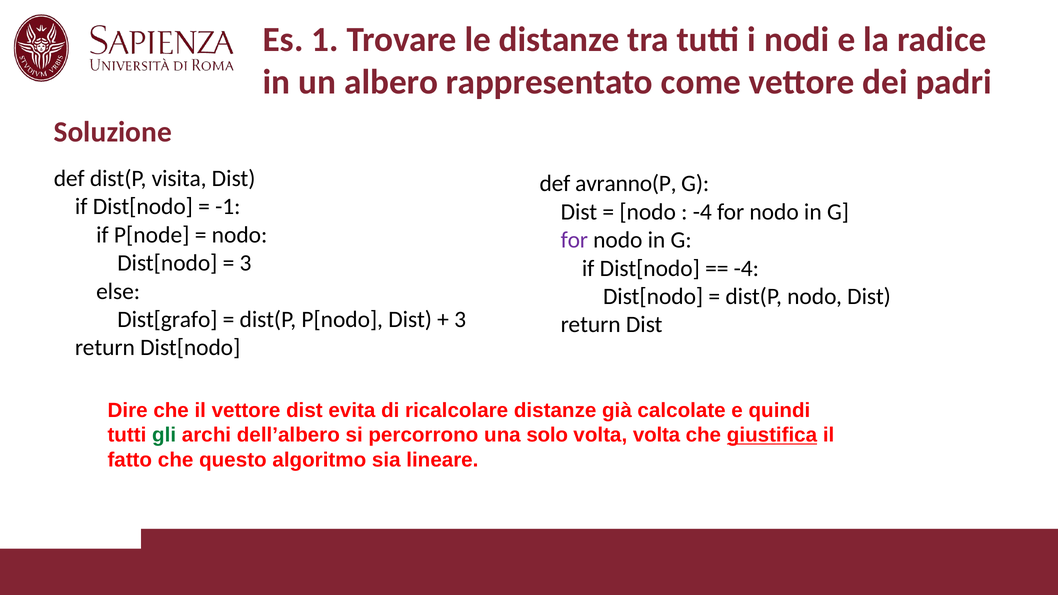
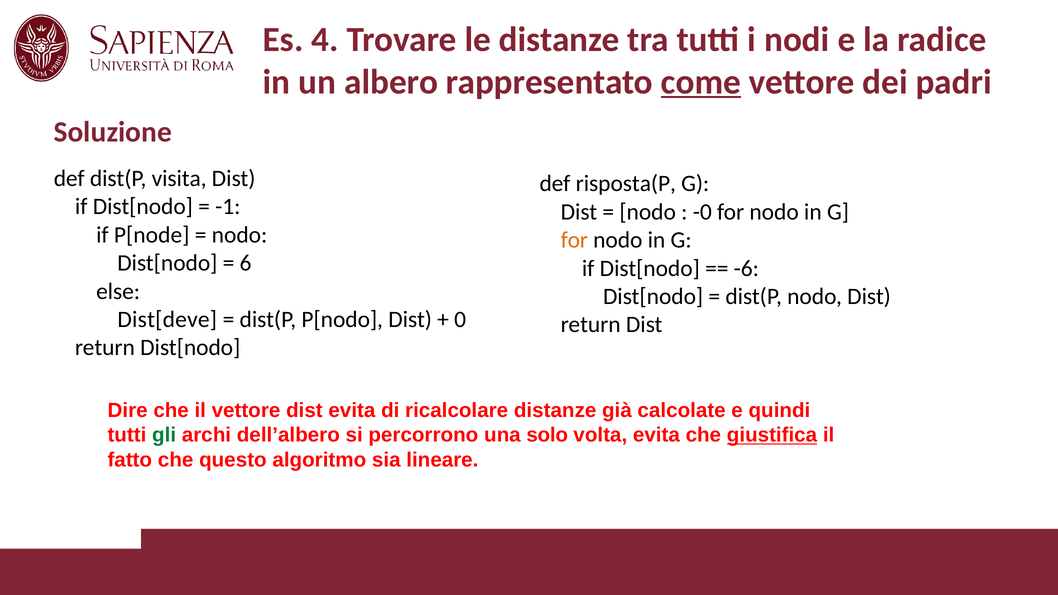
1: 1 -> 4
come underline: none -> present
avranno(P: avranno(P -> risposta(P
-4 at (702, 212): -4 -> -0
for at (574, 240) colour: purple -> orange
3 at (246, 263): 3 -> 6
-4 at (746, 268): -4 -> -6
Dist[grafo: Dist[grafo -> Dist[deve
3 at (460, 320): 3 -> 0
volta volta: volta -> evita
